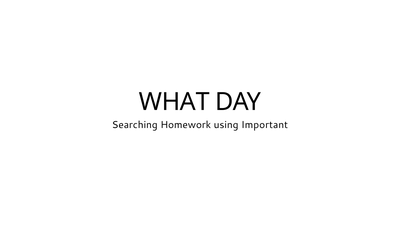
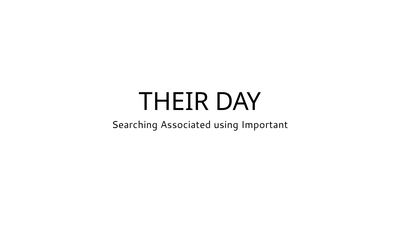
WHAT: WHAT -> THEIR
Homework: Homework -> Associated
